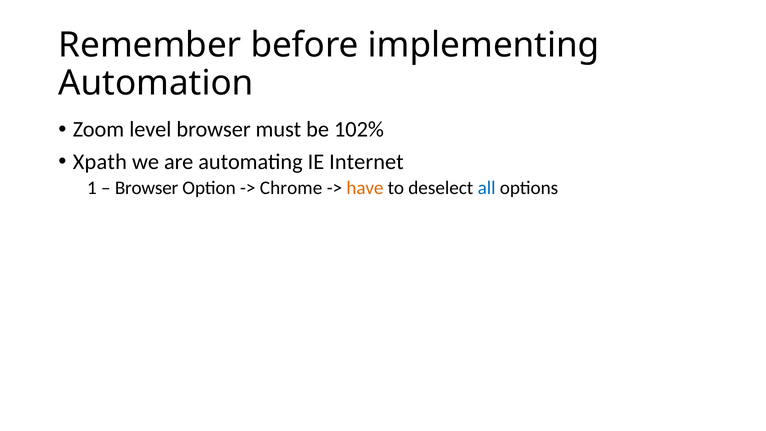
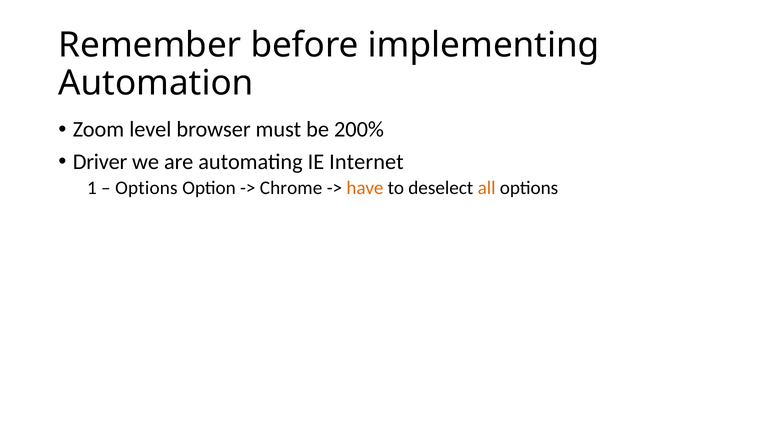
102%: 102% -> 200%
Xpath: Xpath -> Driver
Browser at (147, 188): Browser -> Options
all colour: blue -> orange
